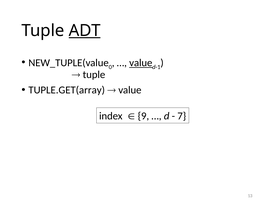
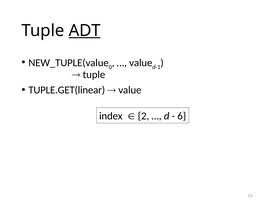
value at (141, 63) underline: present -> none
TUPLE.GET(array: TUPLE.GET(array -> TUPLE.GET(linear
9: 9 -> 2
7: 7 -> 6
